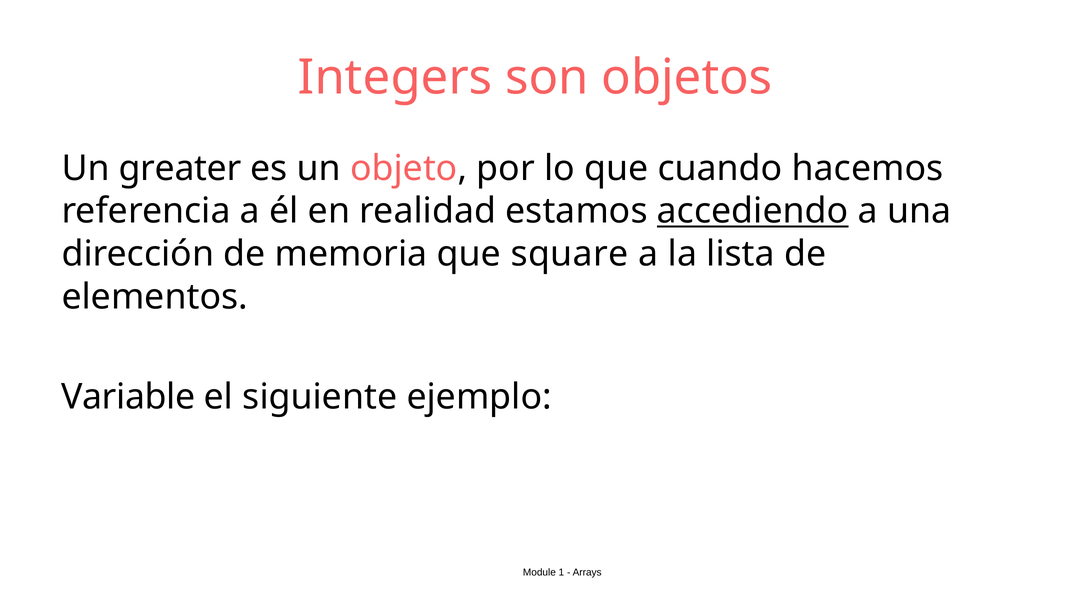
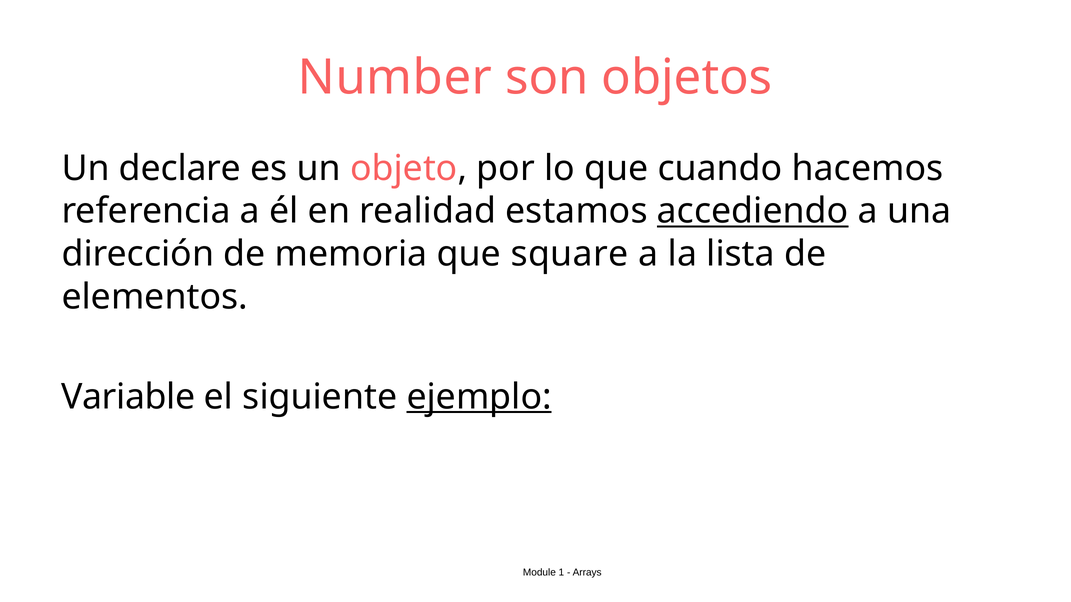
Integers: Integers -> Number
greater: greater -> declare
ejemplo underline: none -> present
